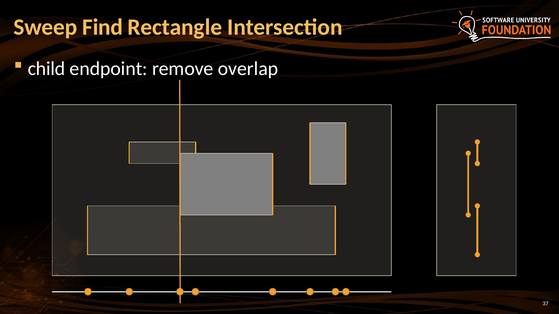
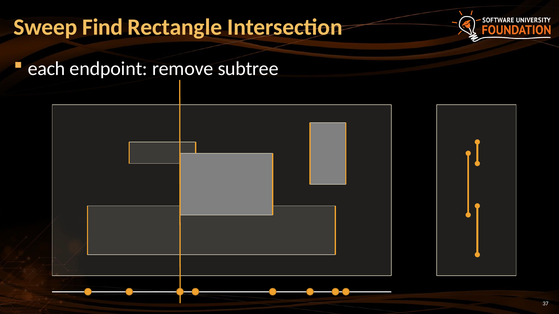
child: child -> each
overlap: overlap -> subtree
